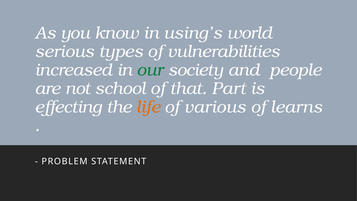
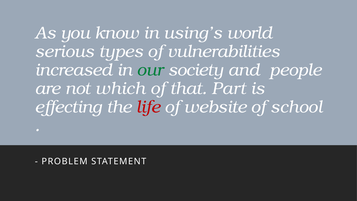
school: school -> which
life colour: orange -> red
various: various -> website
learns: learns -> school
